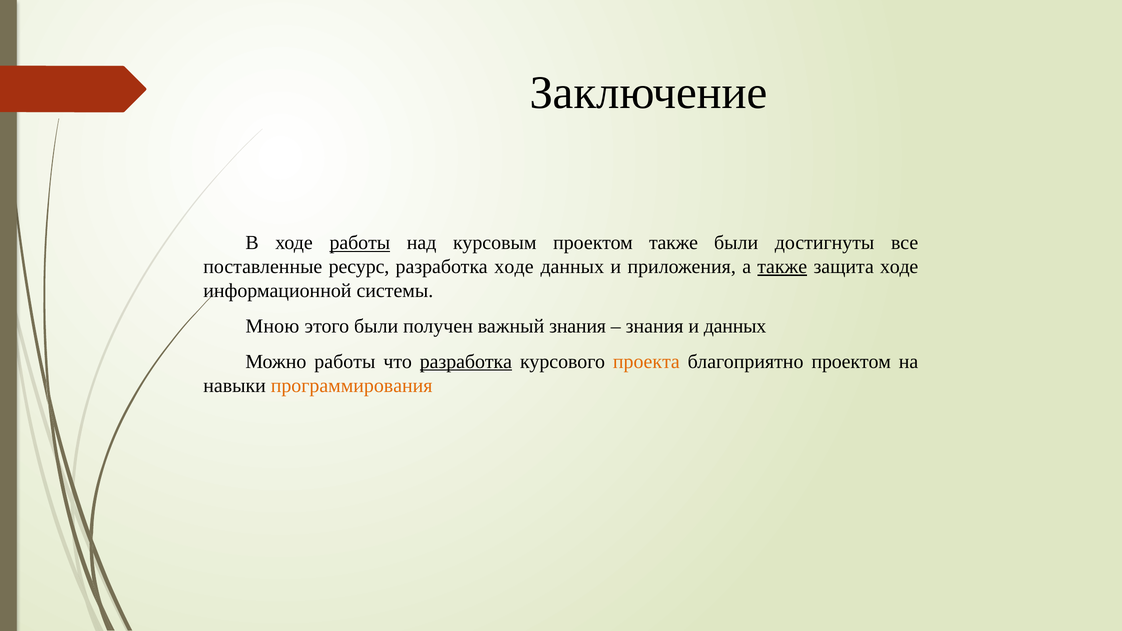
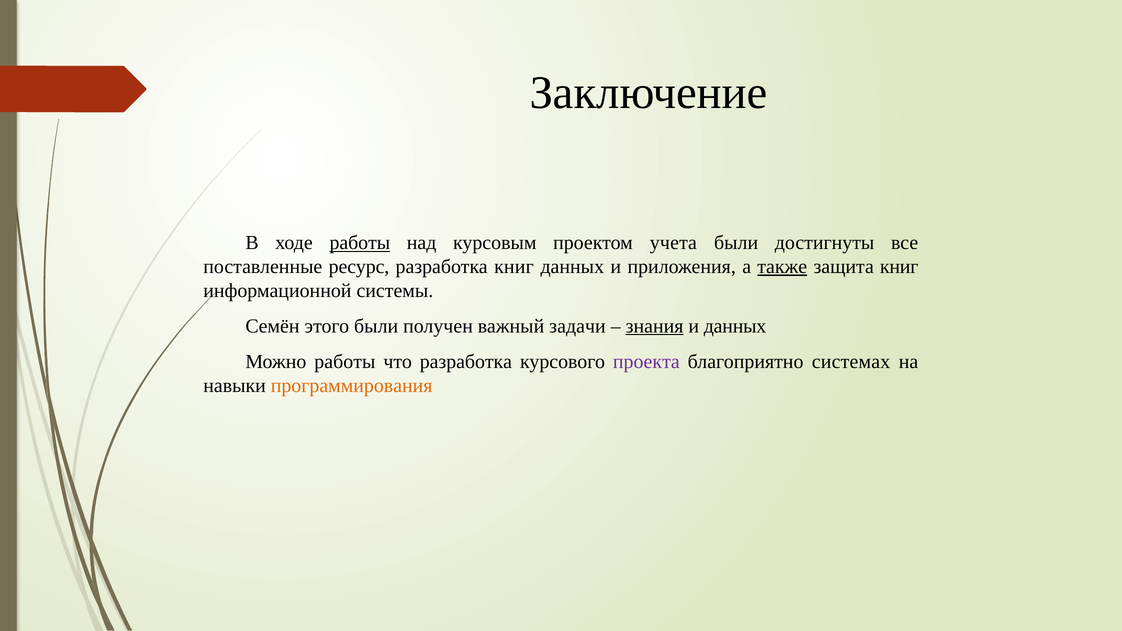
проектом также: также -> учета
разработка ходе: ходе -> книг
защита ходе: ходе -> книг
Мною: Мною -> Семён
важный знания: знания -> задачи
знания at (655, 326) underline: none -> present
разработка at (466, 362) underline: present -> none
проекта colour: orange -> purple
благоприятно проектом: проектом -> системах
